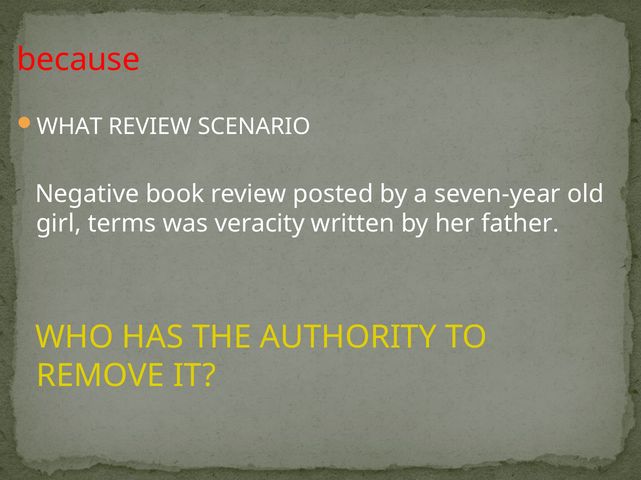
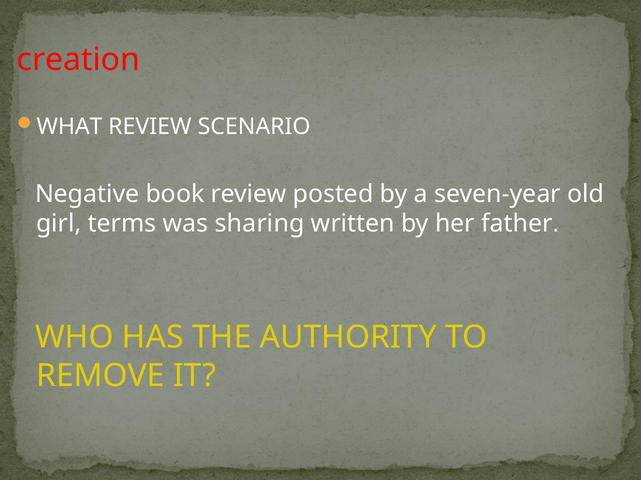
because: because -> creation
veracity: veracity -> sharing
